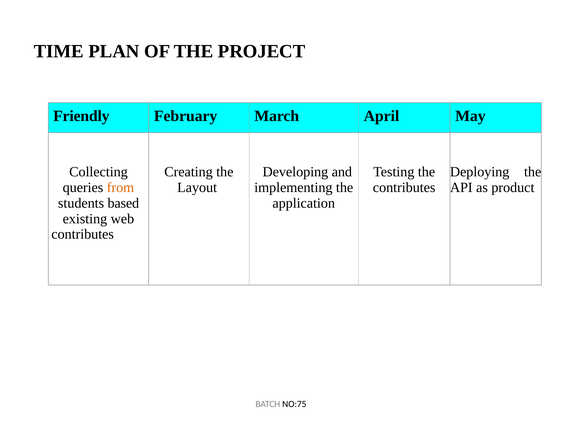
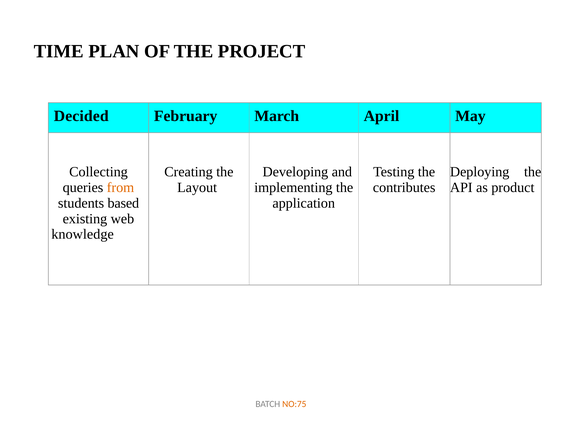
Friendly: Friendly -> Decided
contributes at (83, 234): contributes -> knowledge
NO:75 colour: black -> orange
